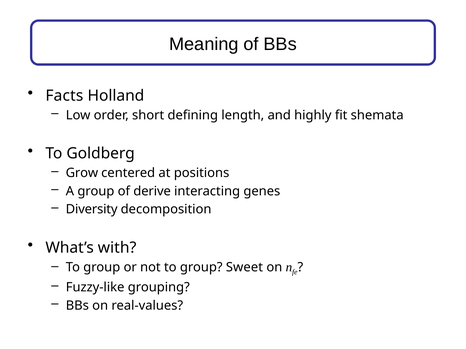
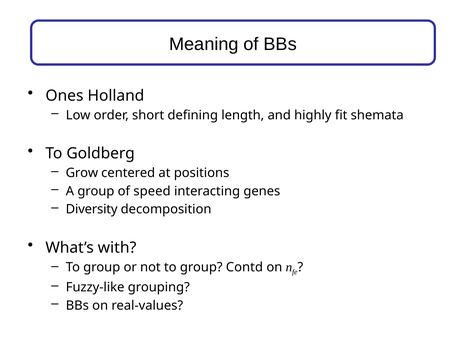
Facts: Facts -> Ones
derive: derive -> speed
Sweet: Sweet -> Contd
